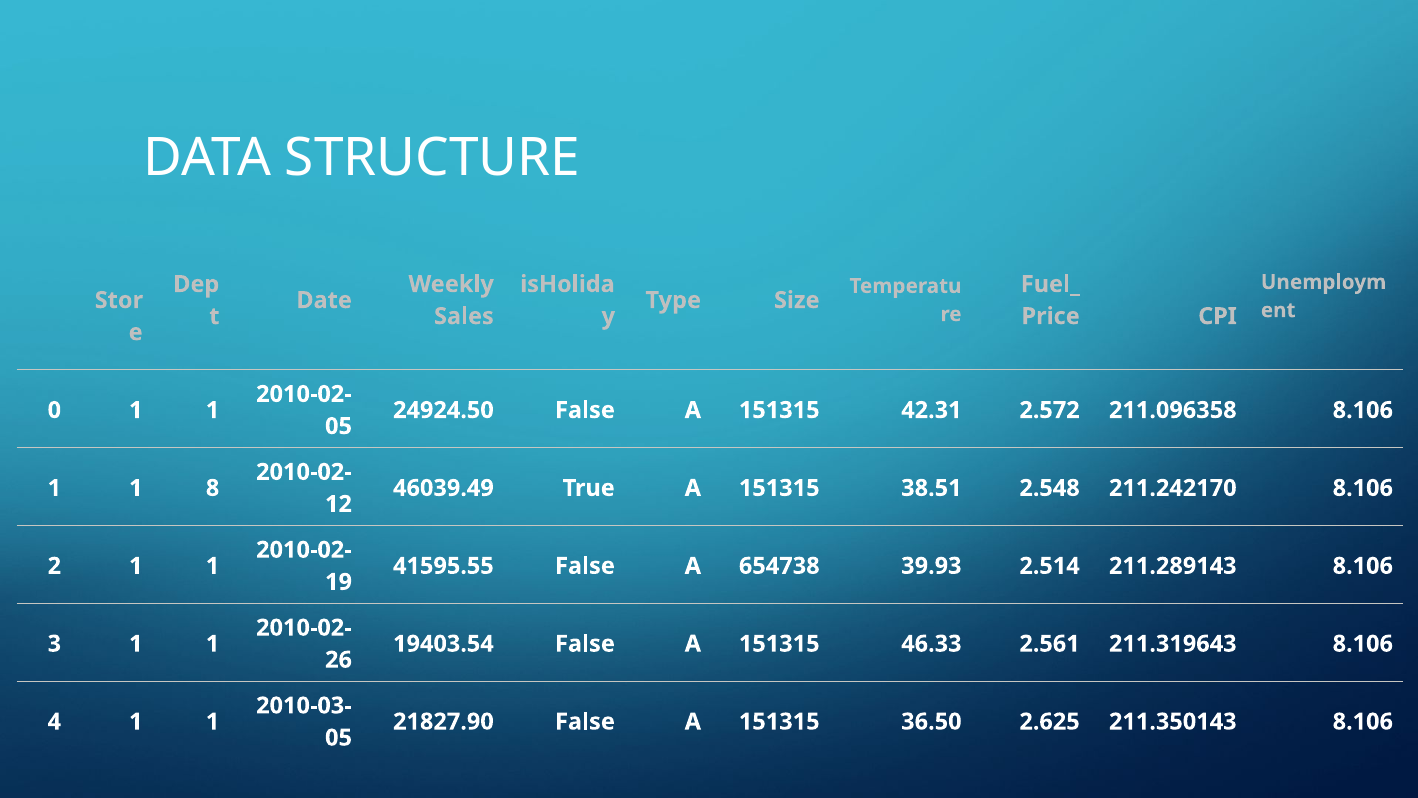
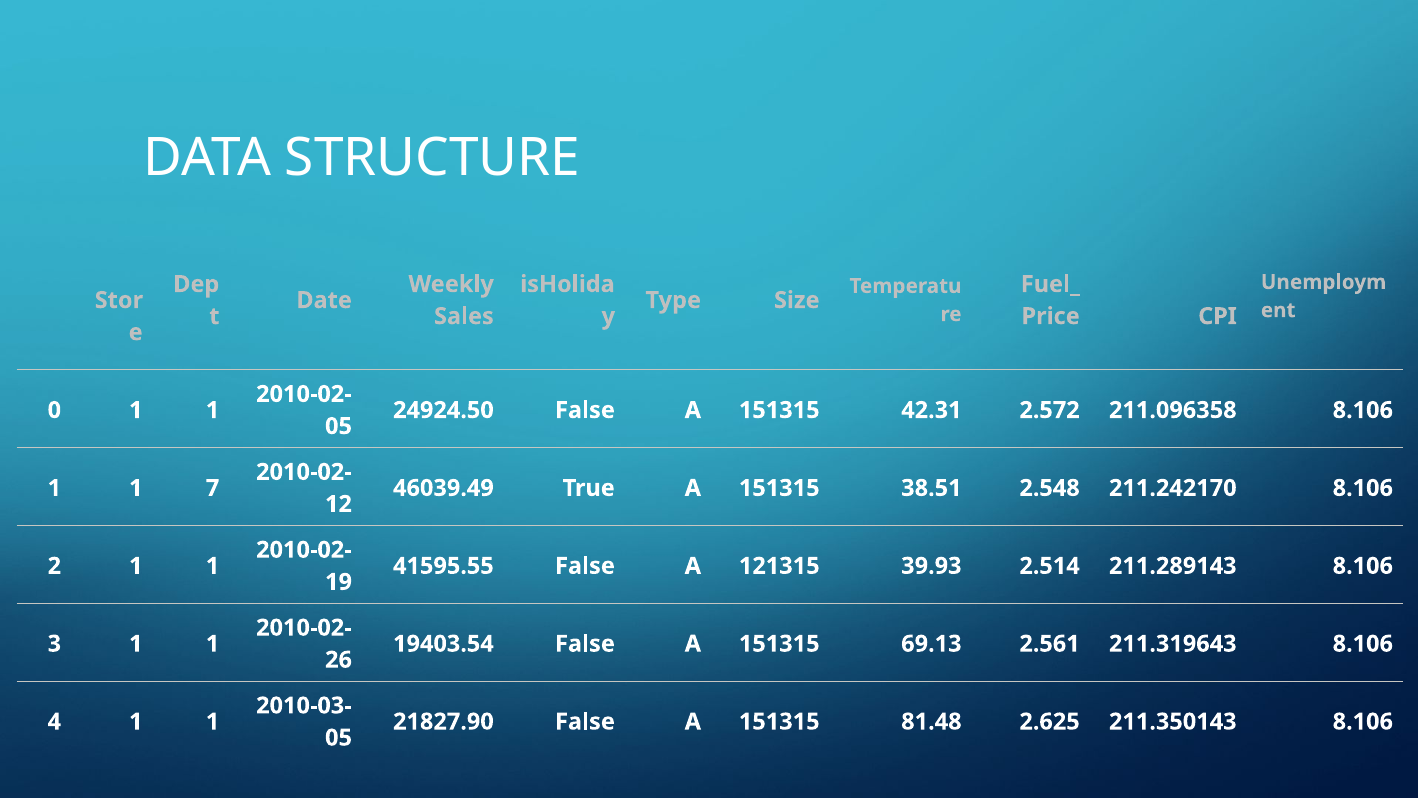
8: 8 -> 7
654738: 654738 -> 121315
46.33: 46.33 -> 69.13
36.50: 36.50 -> 81.48
